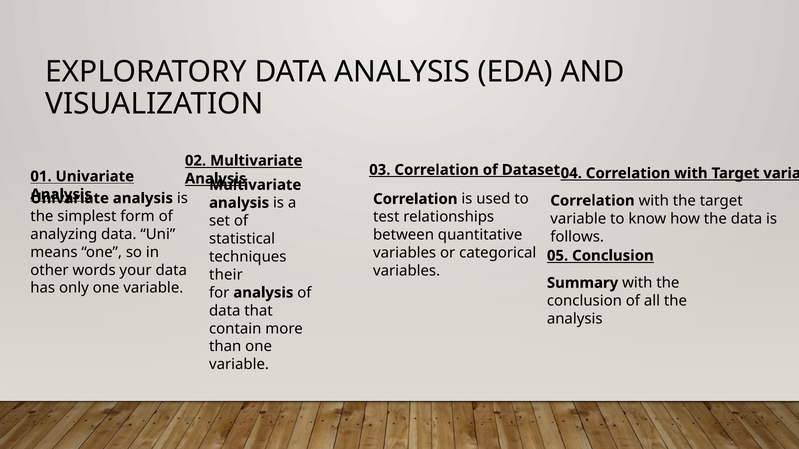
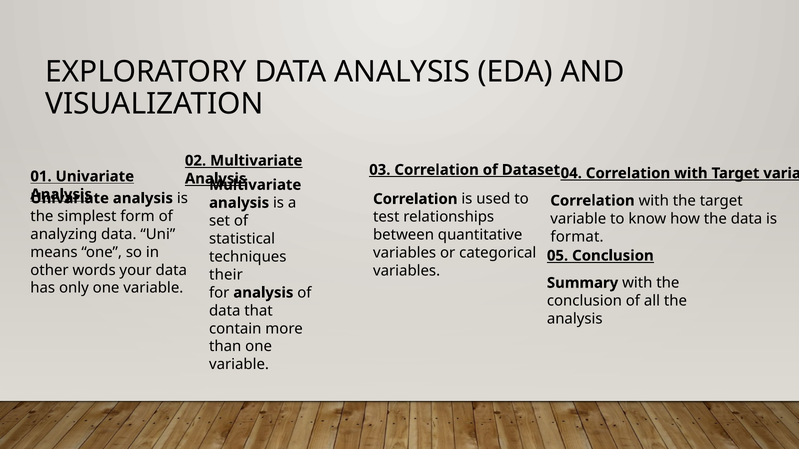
follows: follows -> format
